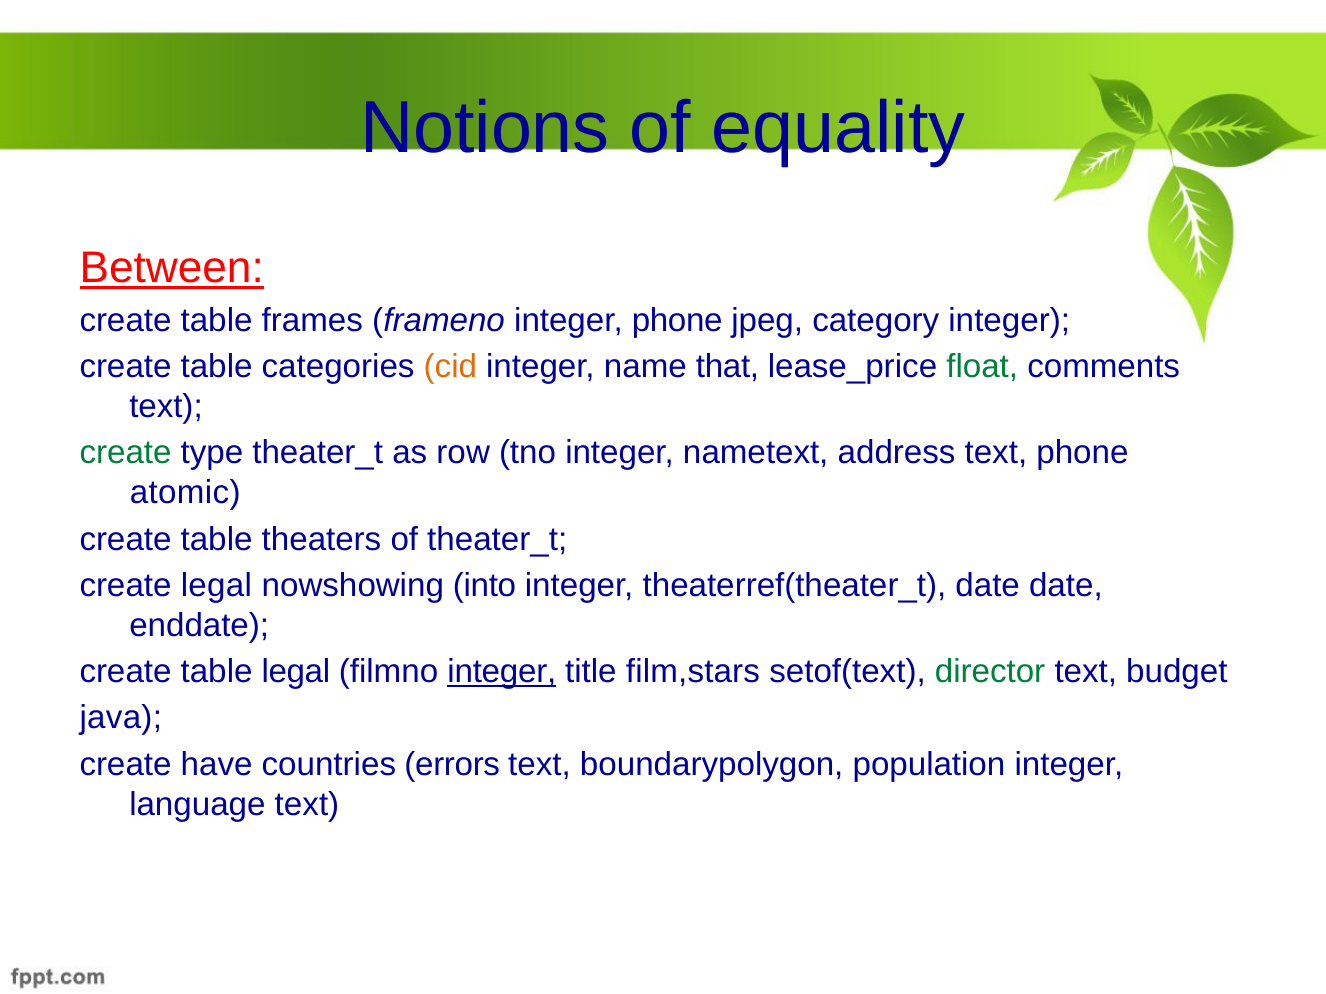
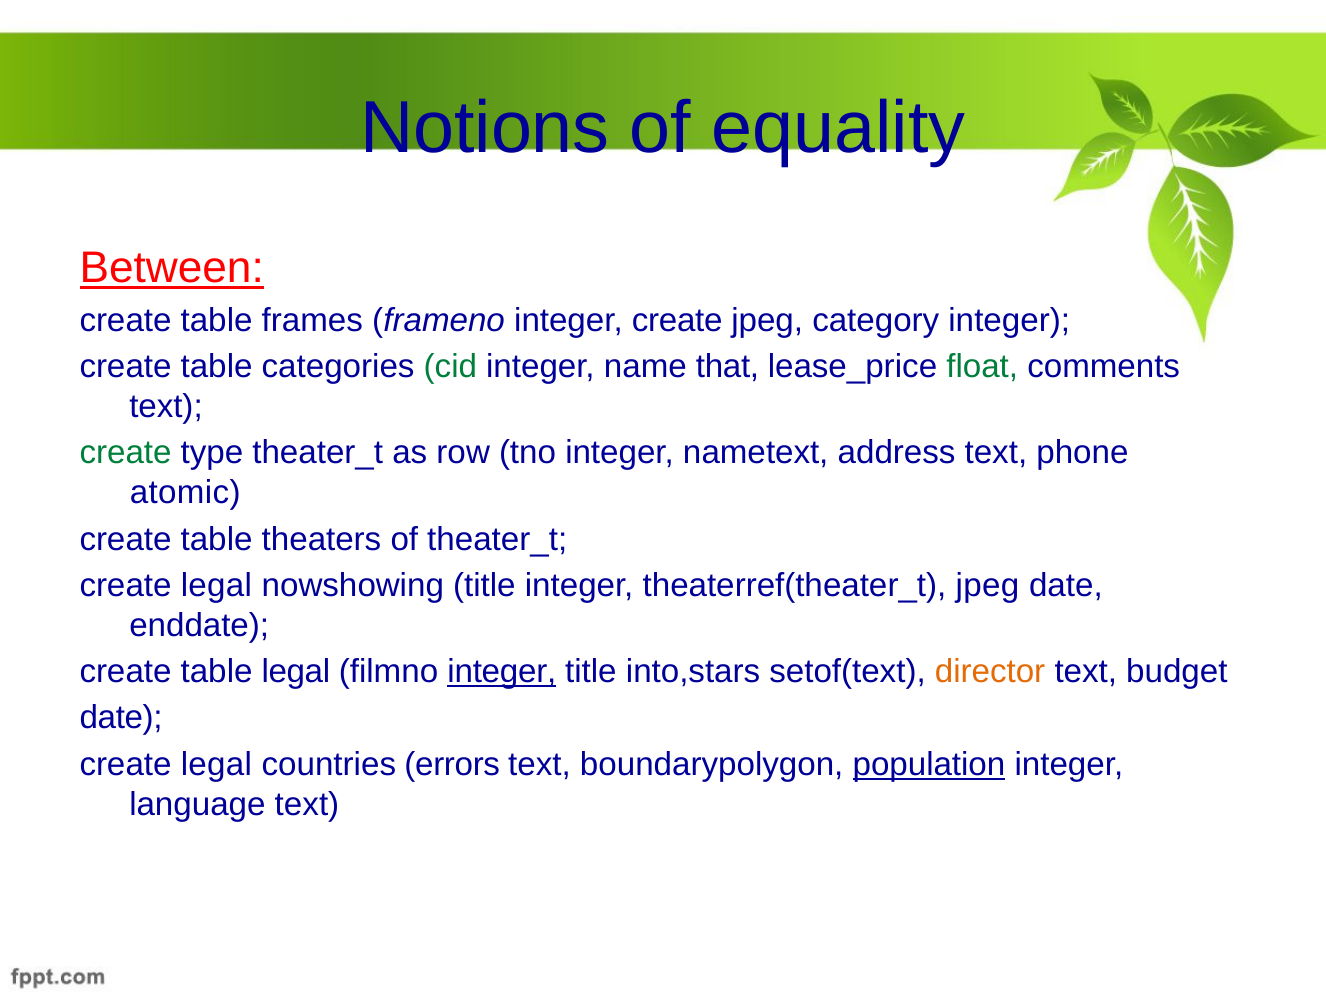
frameno integer phone: phone -> create
cid colour: orange -> green
nowshowing into: into -> title
theaterref(theater_t date: date -> jpeg
film,stars: film,stars -> into,stars
director colour: green -> orange
java at (121, 718): java -> date
have at (217, 765): have -> legal
population underline: none -> present
